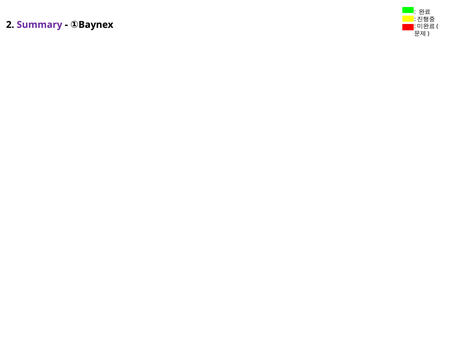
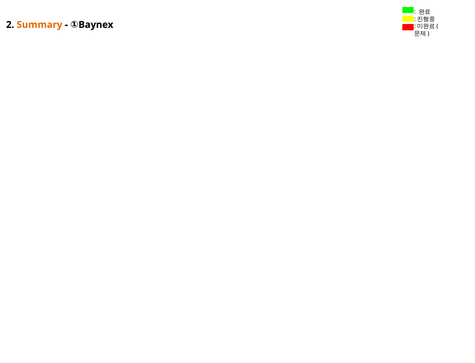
Summary colour: purple -> orange
